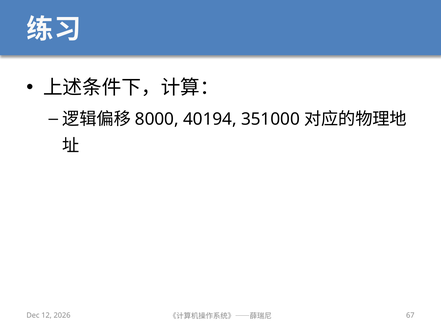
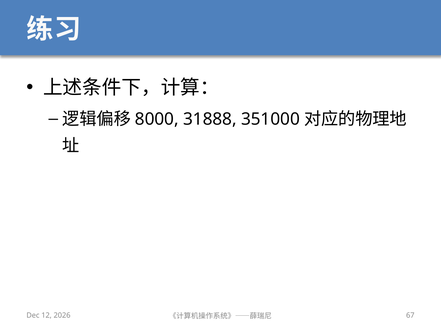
40194: 40194 -> 31888
